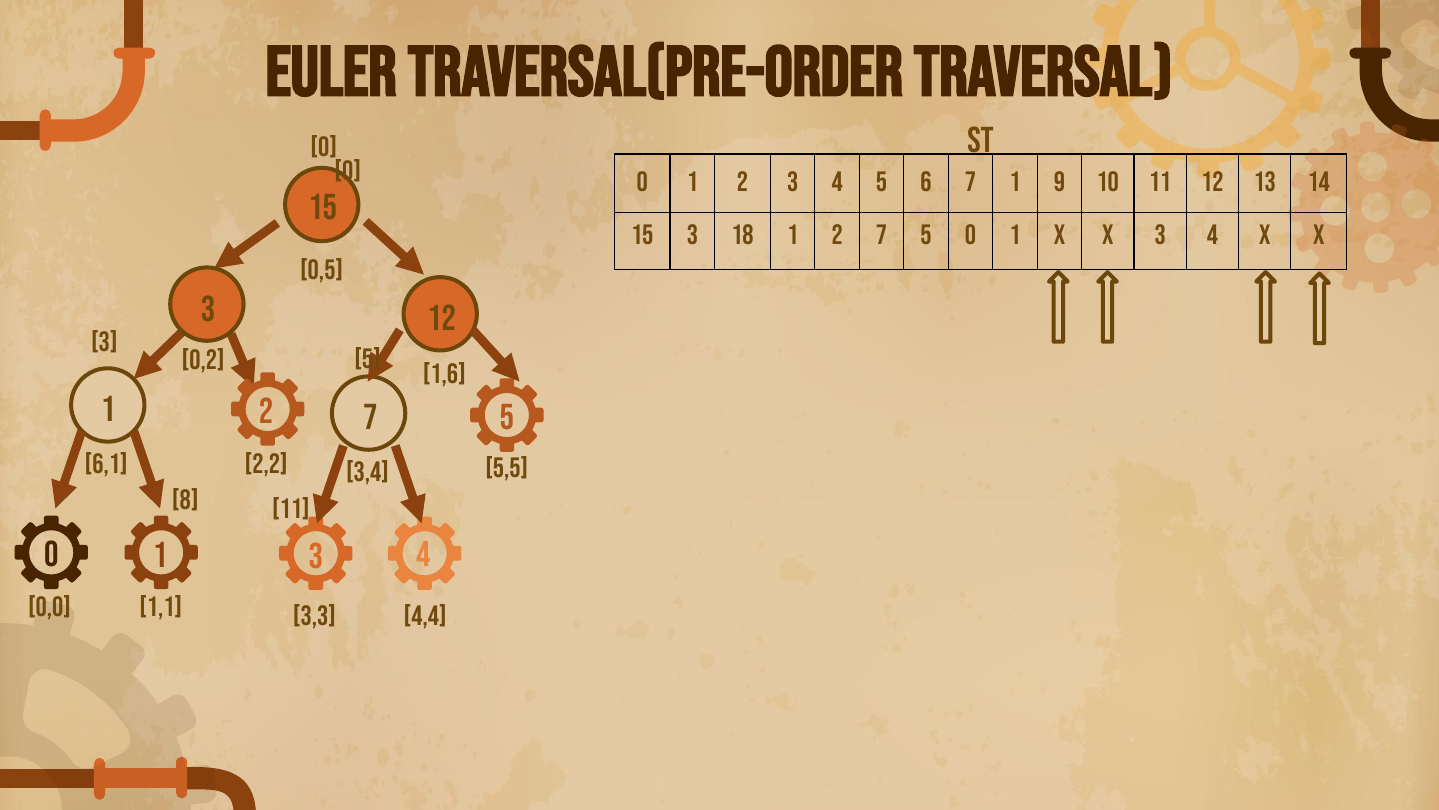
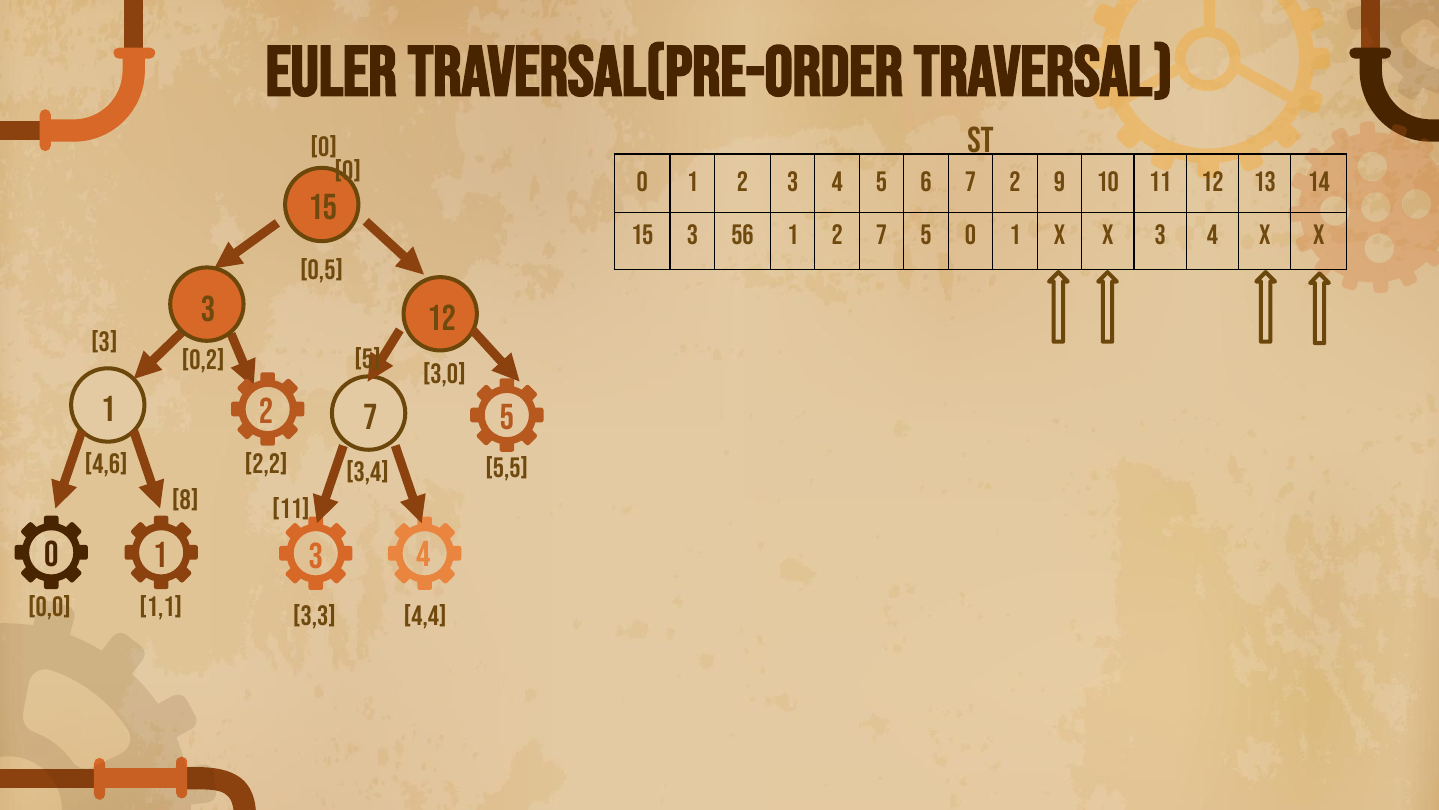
7 1: 1 -> 2
18: 18 -> 56
1,6: 1,6 -> 3,0
6,1: 6,1 -> 4,6
